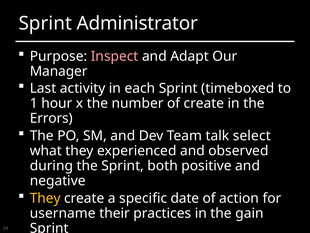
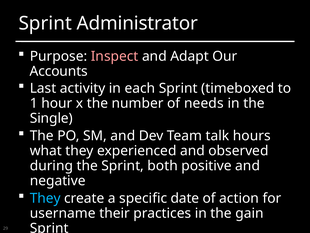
Manager: Manager -> Accounts
of create: create -> needs
Errors at (51, 118): Errors -> Single
select: select -> hours
They at (45, 198) colour: yellow -> light blue
